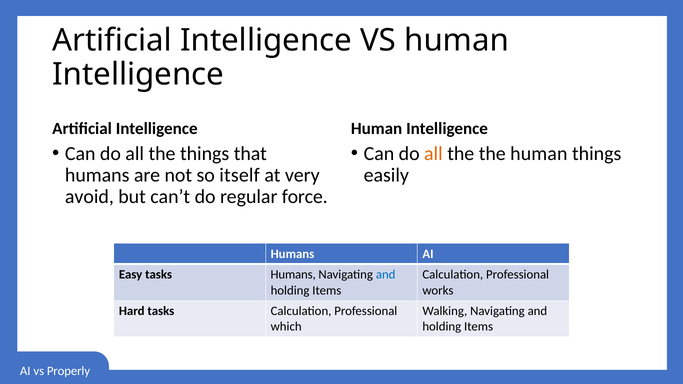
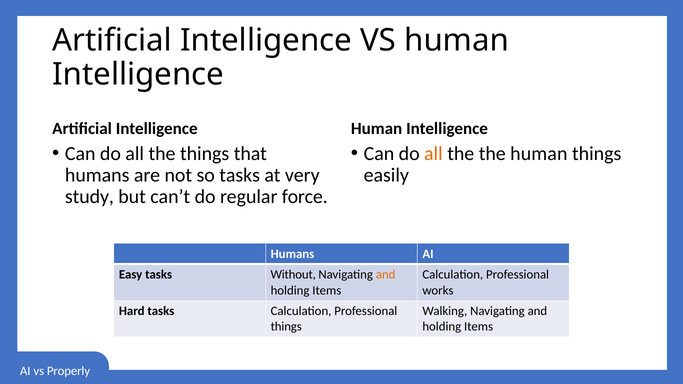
so itself: itself -> tasks
avoid: avoid -> study
tasks Humans: Humans -> Without
and at (386, 275) colour: blue -> orange
which at (286, 327): which -> things
